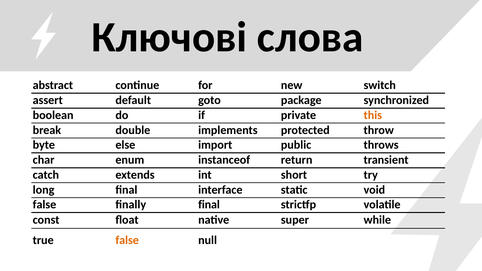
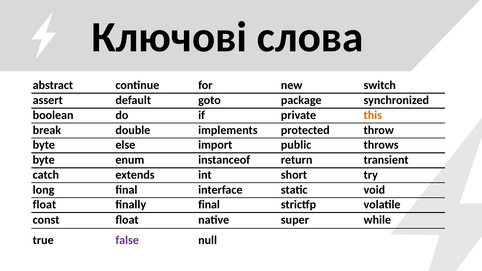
char at (44, 160): char -> byte
false at (44, 205): false -> float
false at (127, 240) colour: orange -> purple
